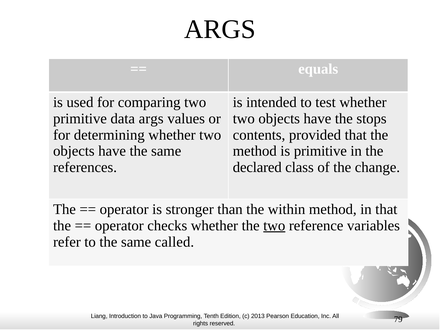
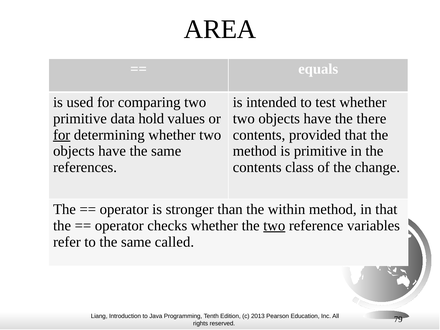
ARGS at (220, 29): ARGS -> AREA
data args: args -> hold
stops: stops -> there
for at (62, 135) underline: none -> present
declared at (257, 167): declared -> contents
